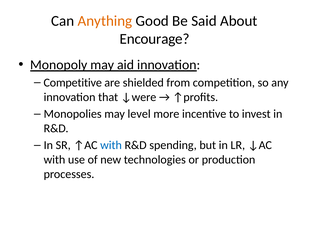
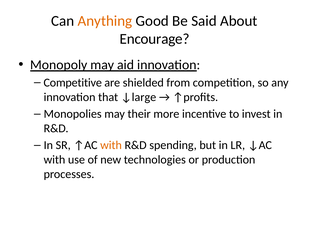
↓were: ↓were -> ↓large
level: level -> their
with at (111, 145) colour: blue -> orange
